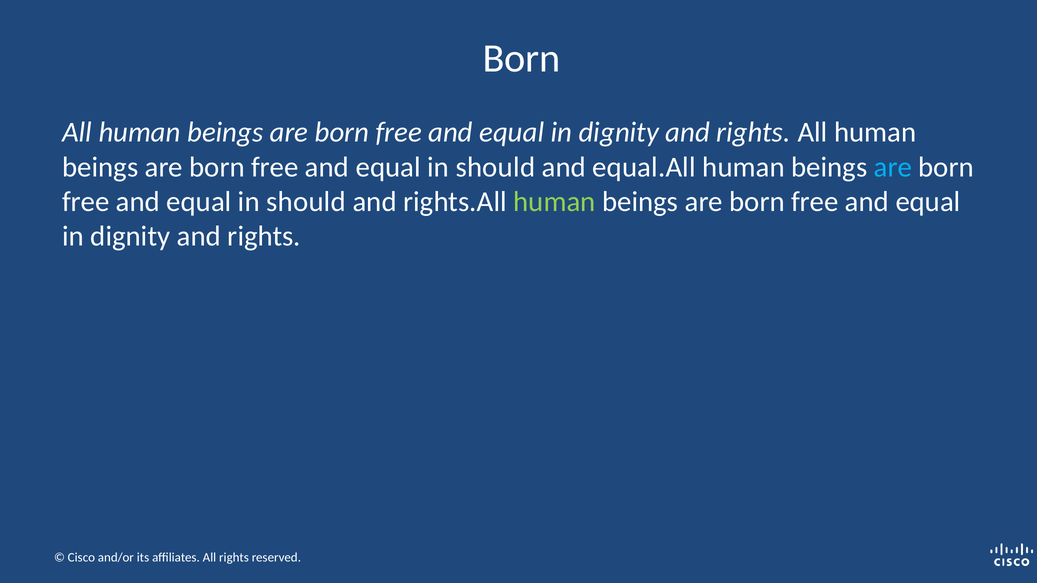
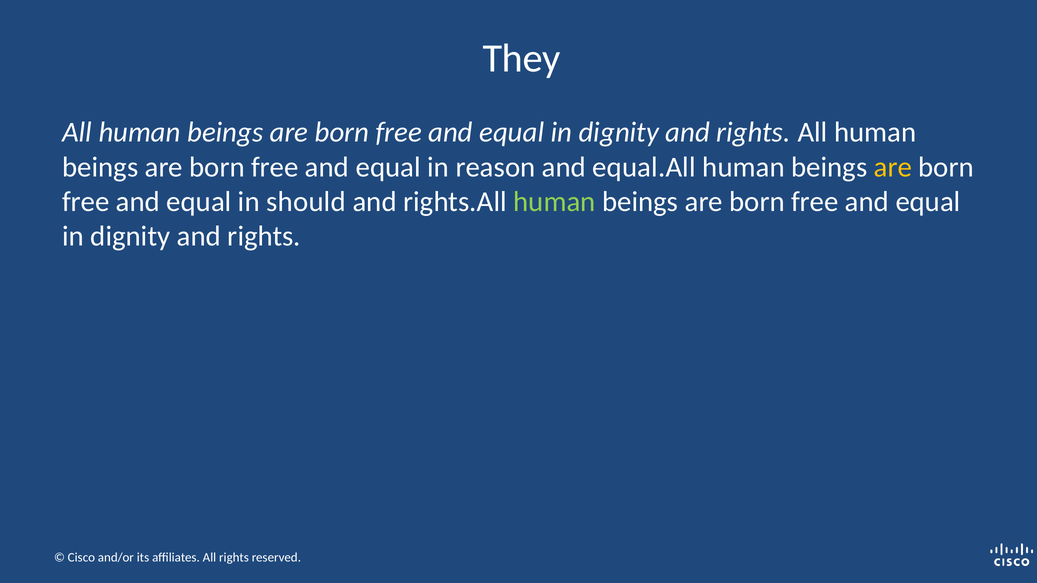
Born at (522, 58): Born -> They
should at (495, 167): should -> reason
are at (893, 167) colour: light blue -> yellow
